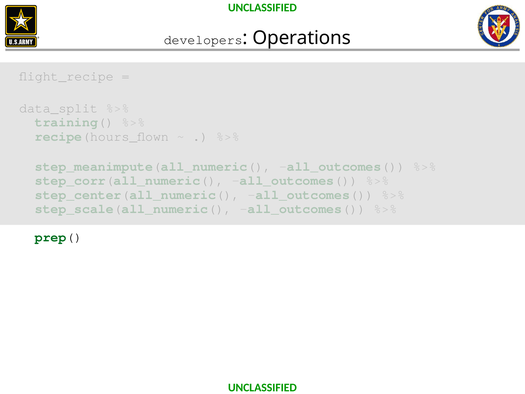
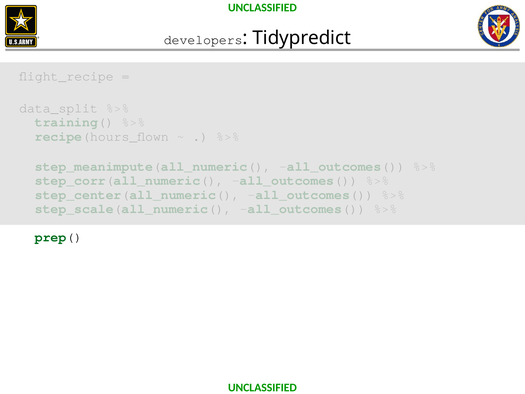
Operations: Operations -> Tidypredict
